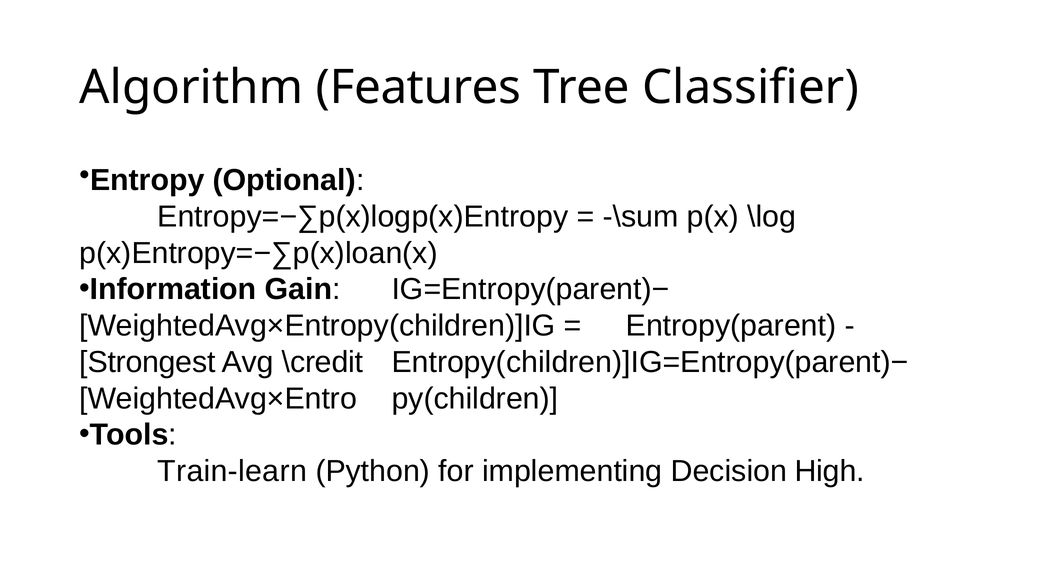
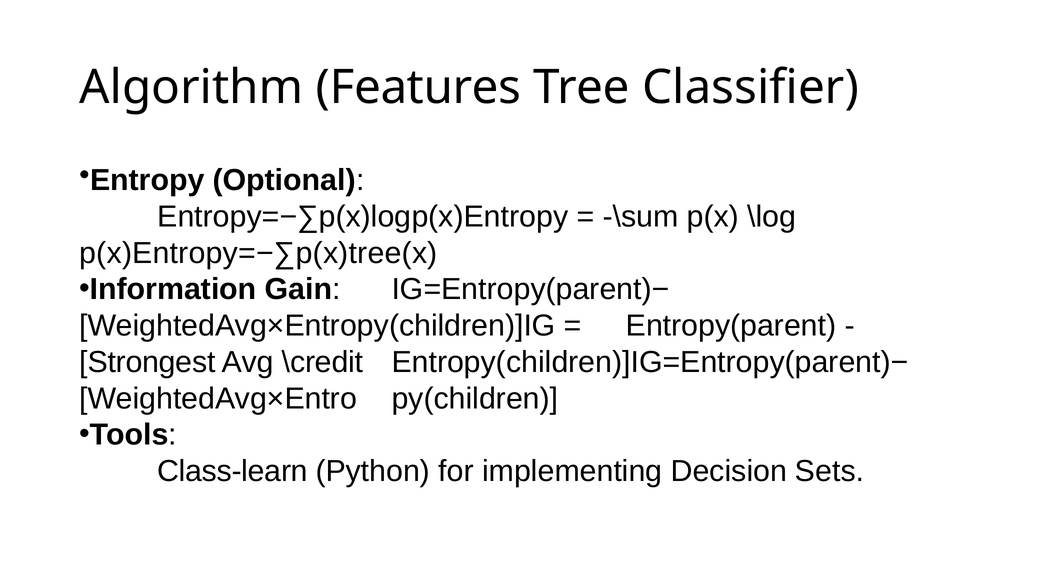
p(x)Entropy=−∑p(x)loan(x: p(x)Entropy=−∑p(x)loan(x -> p(x)Entropy=−∑p(x)tree(x
Train-learn: Train-learn -> Class-learn
High: High -> Sets
